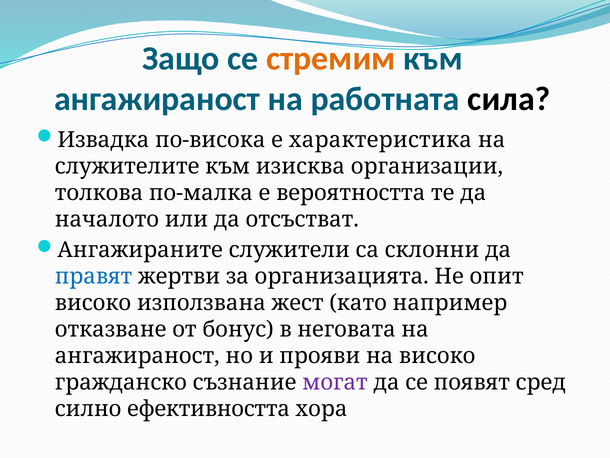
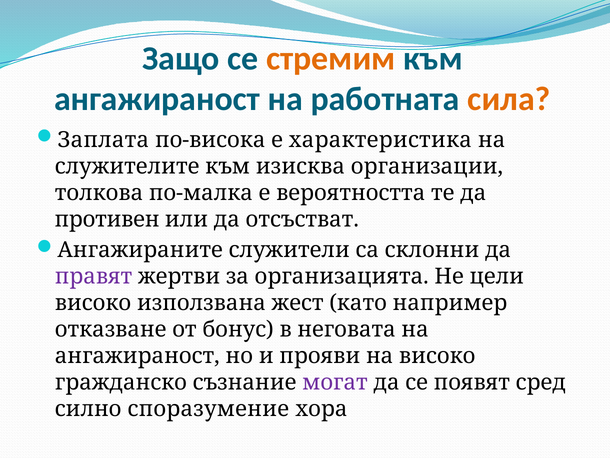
сила colour: black -> orange
Извадка: Извадка -> Заплата
началото: началото -> противен
правят colour: blue -> purple
опит: опит -> цели
ефективността: ефективността -> споразумение
